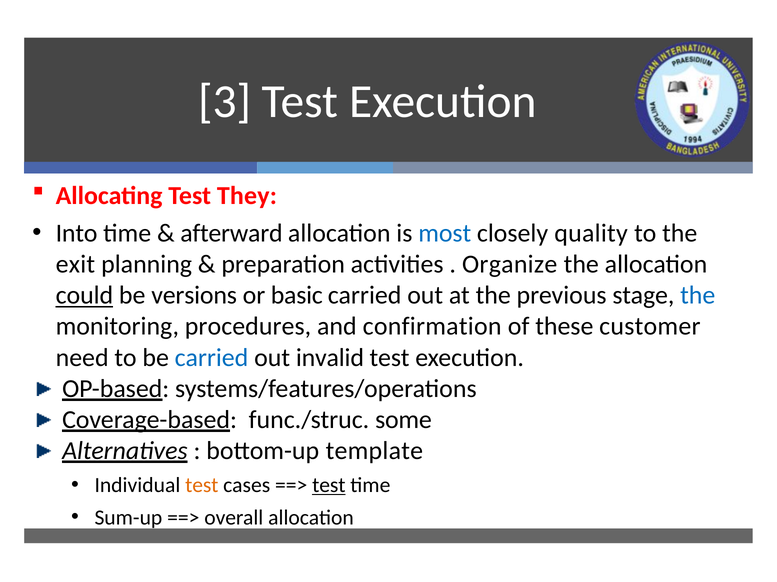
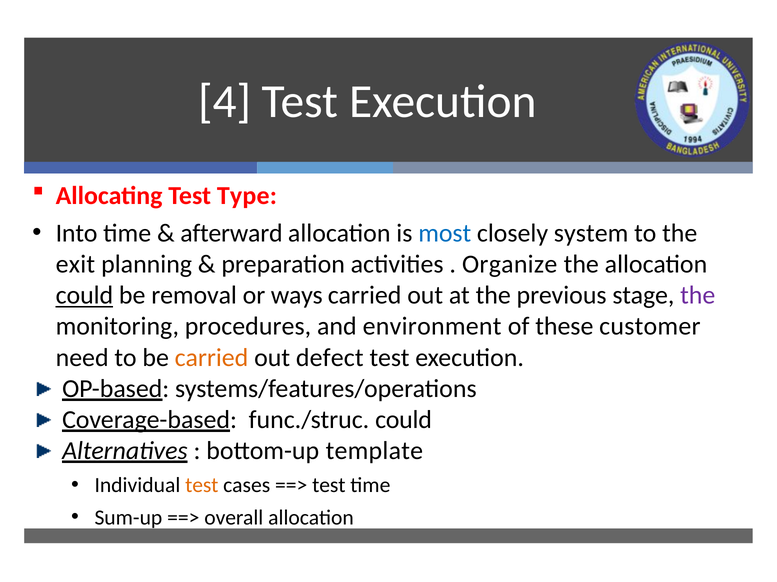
3: 3 -> 4
They: They -> Type
quality: quality -> system
versions: versions -> removal
basic: basic -> ways
the at (698, 296) colour: blue -> purple
confirmation: confirmation -> environment
carried at (211, 358) colour: blue -> orange
invalid: invalid -> defect
func./struc some: some -> could
test at (329, 486) underline: present -> none
